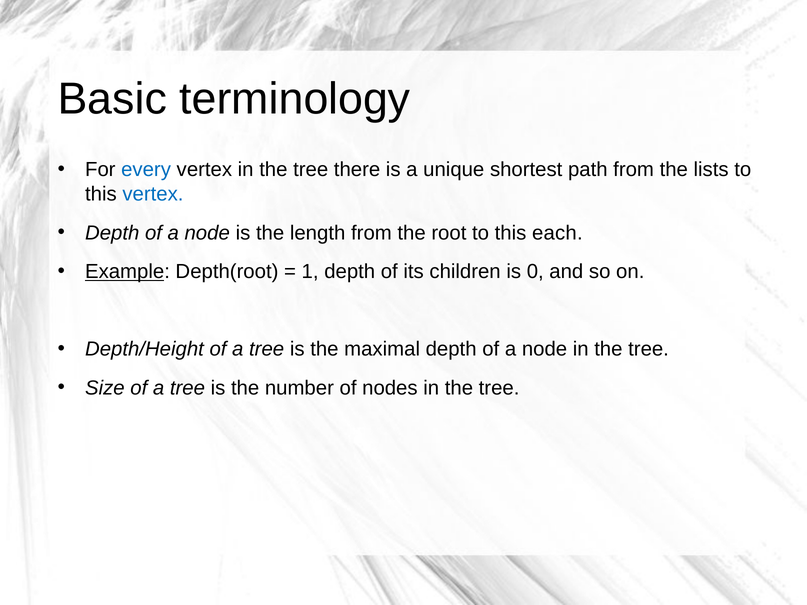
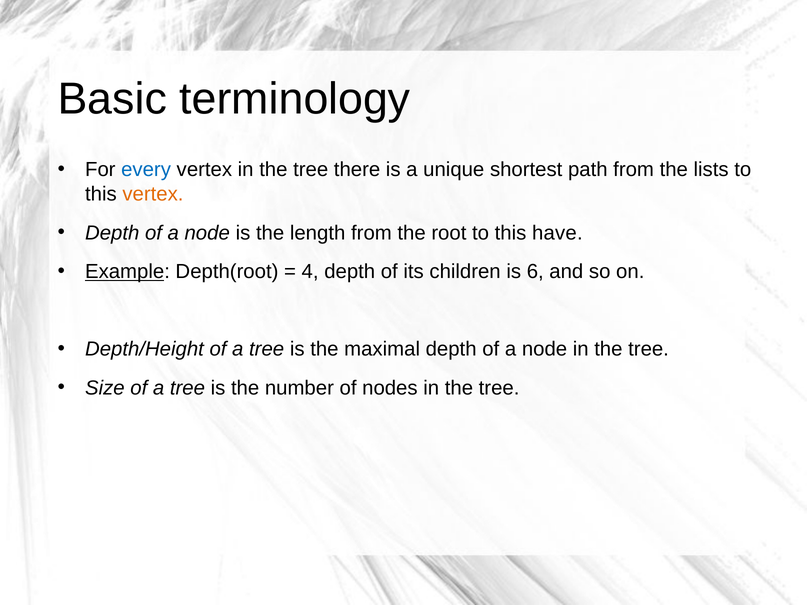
vertex at (153, 194) colour: blue -> orange
each: each -> have
1: 1 -> 4
0: 0 -> 6
